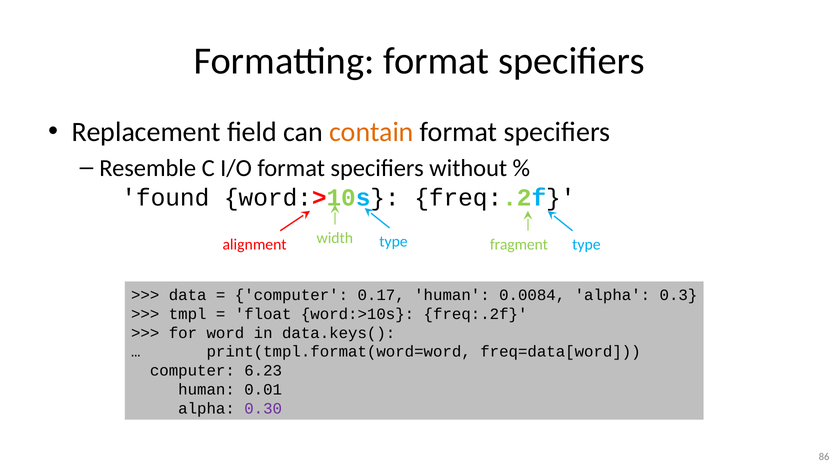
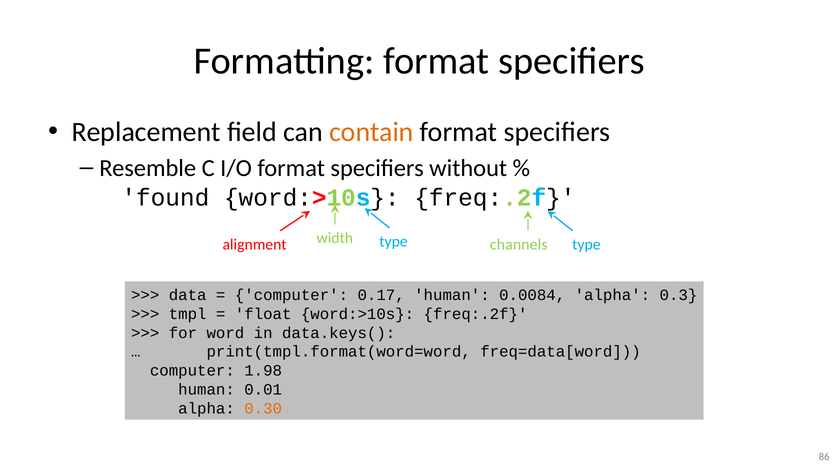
fragment: fragment -> channels
6.23: 6.23 -> 1.98
0.30 colour: purple -> orange
